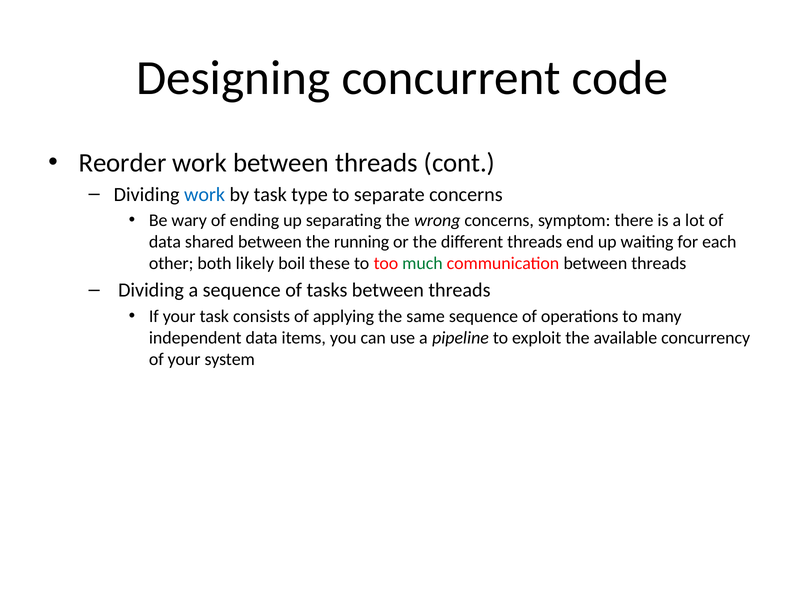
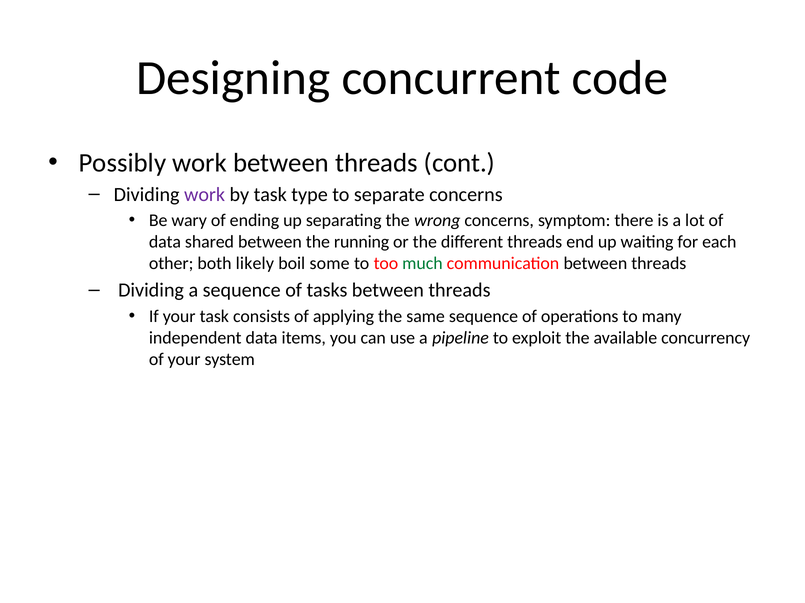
Reorder: Reorder -> Possibly
work at (205, 195) colour: blue -> purple
these: these -> some
